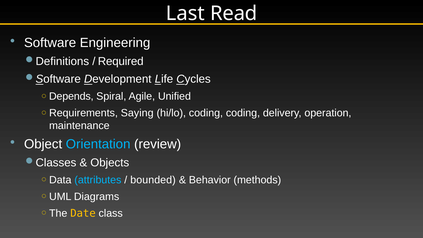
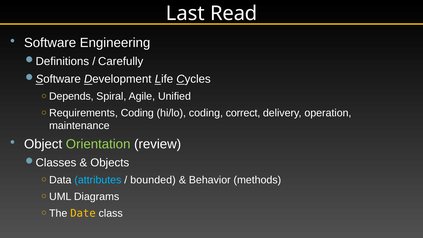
Required: Required -> Carefully
Requirements Saying: Saying -> Coding
coding coding: coding -> correct
Orientation colour: light blue -> light green
